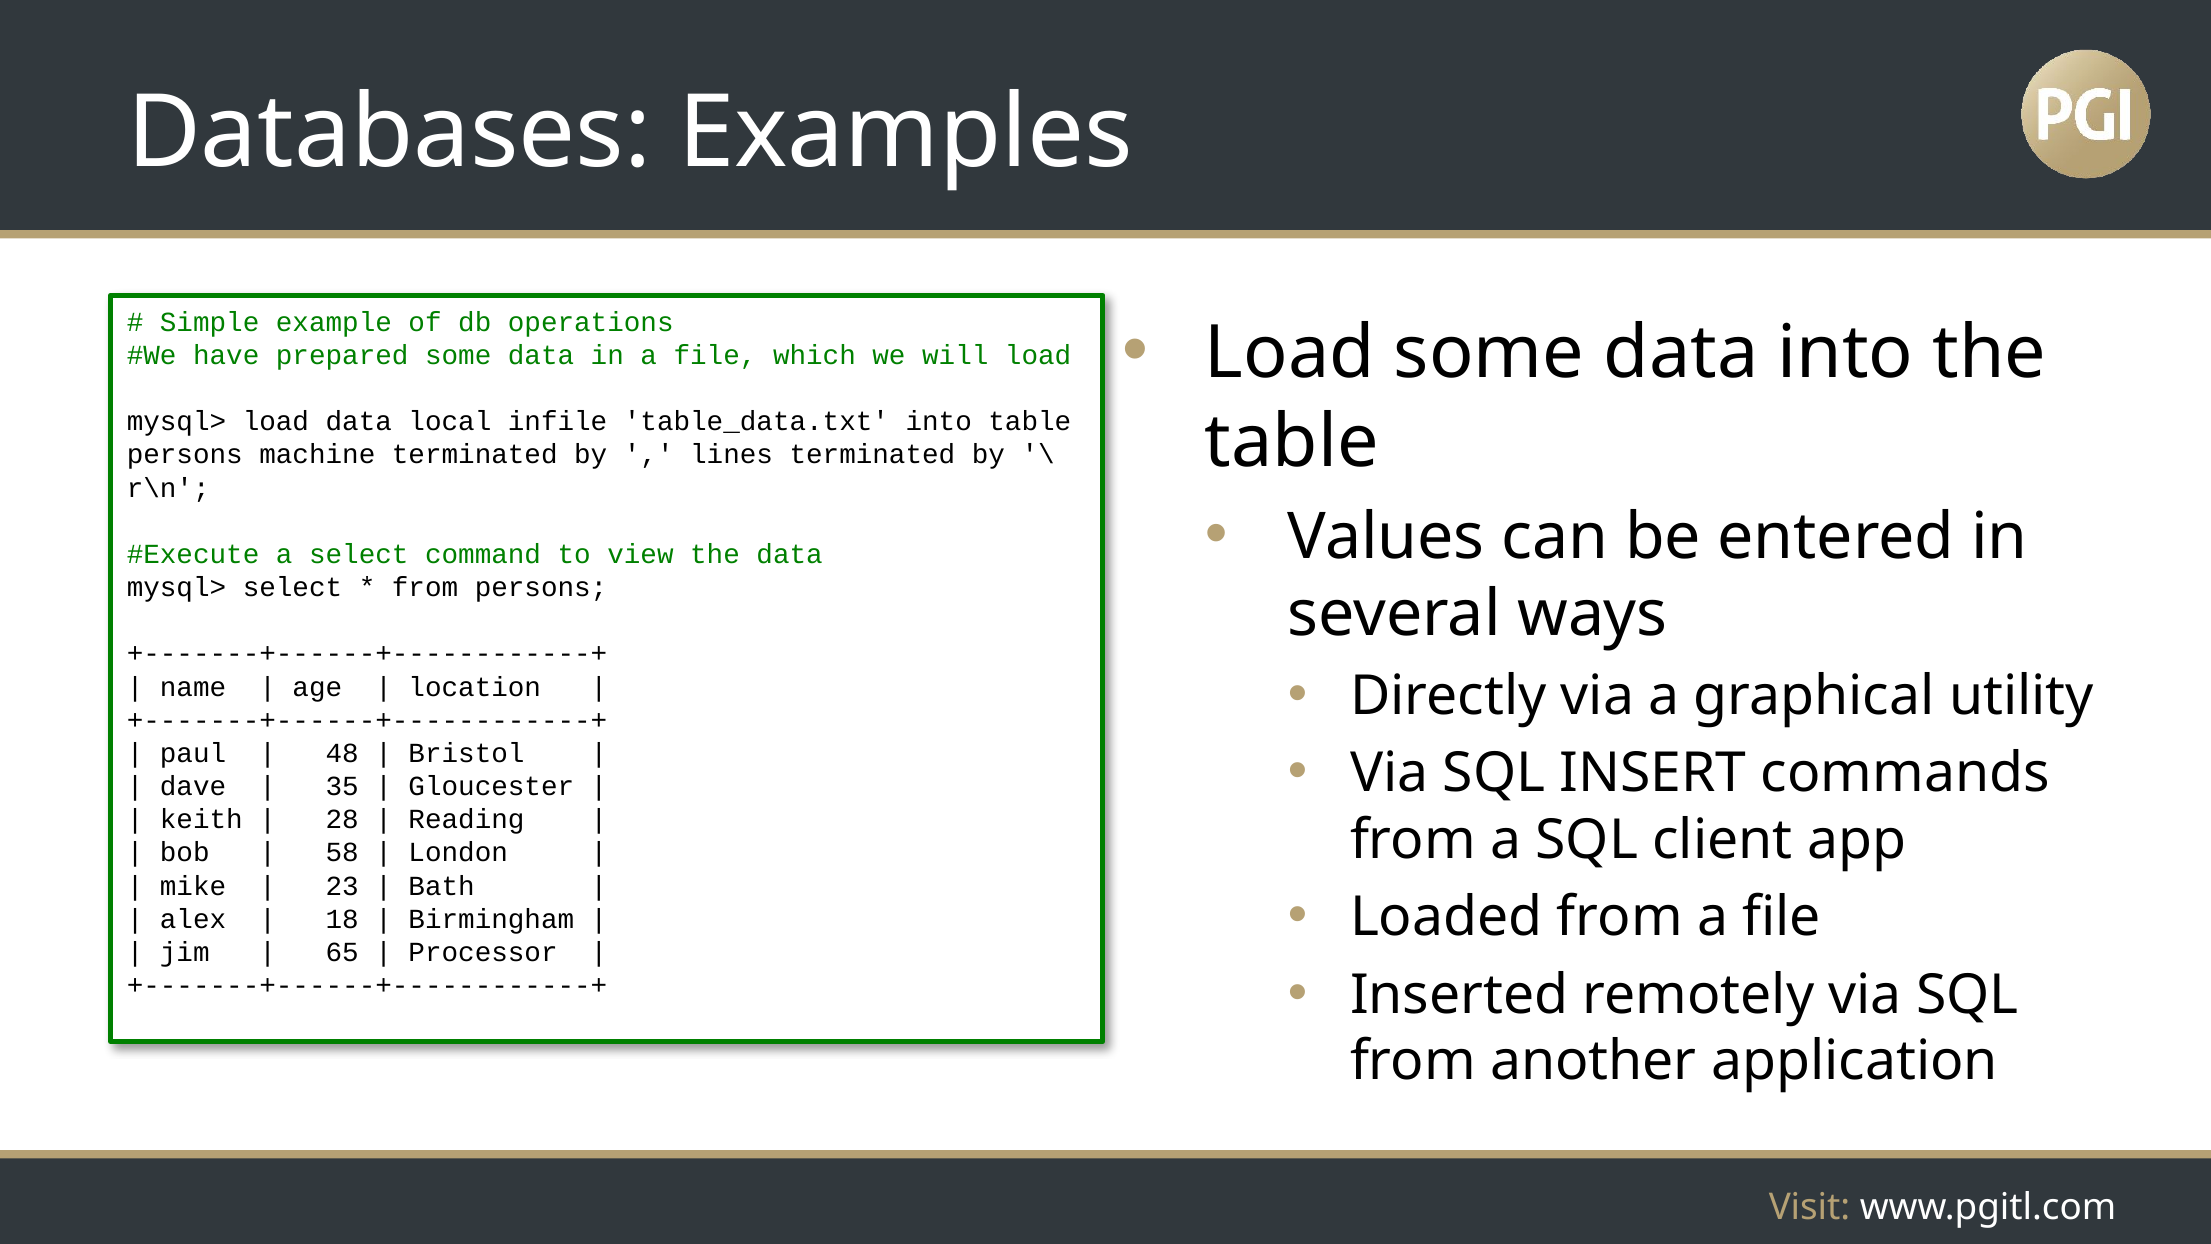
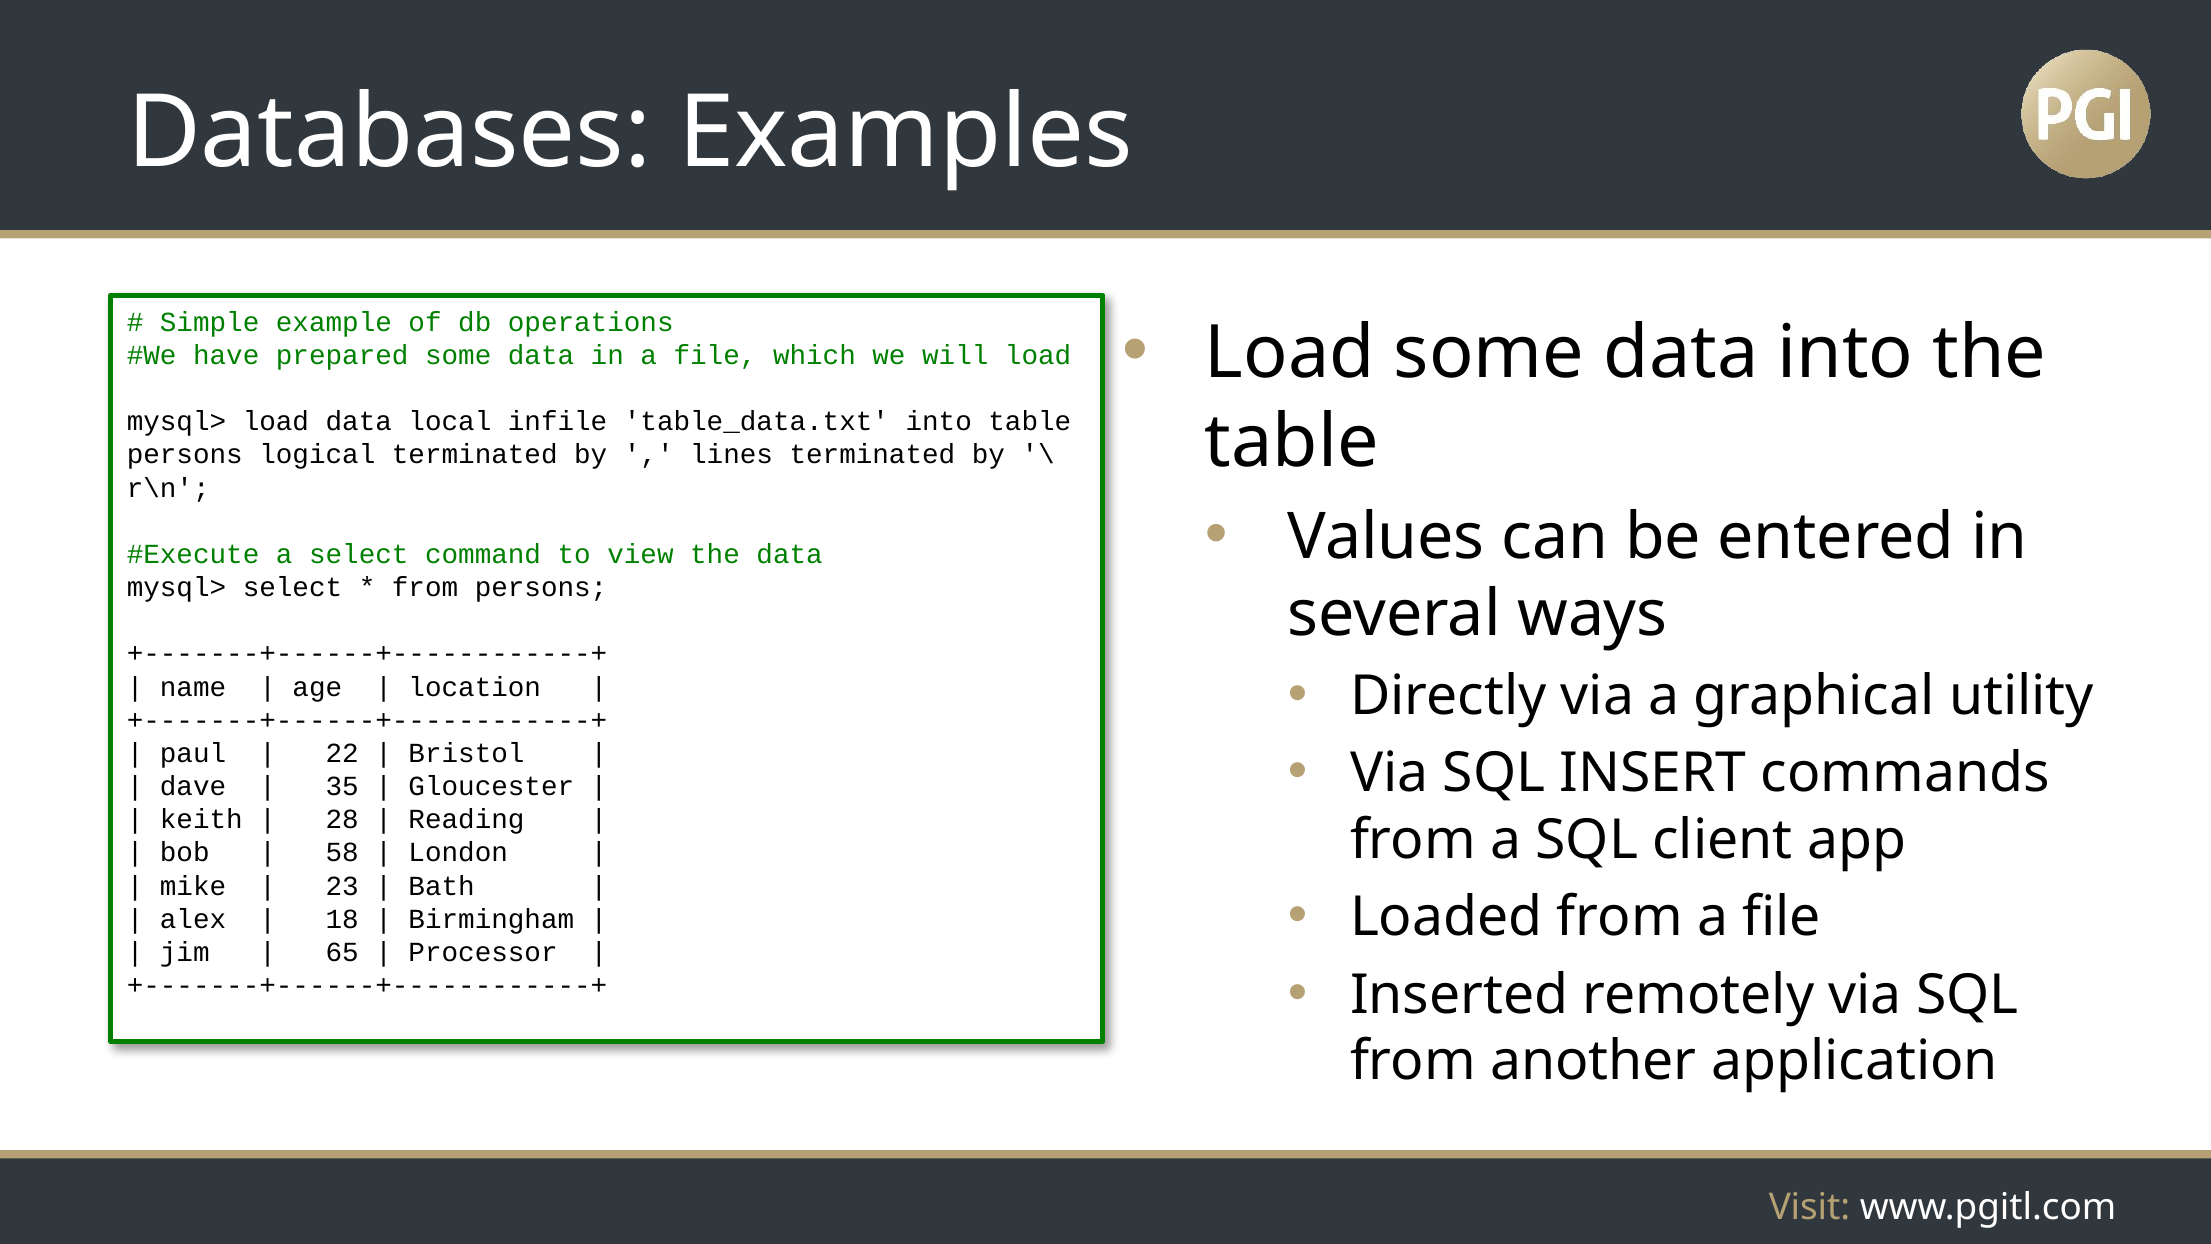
machine: machine -> logical
48: 48 -> 22
